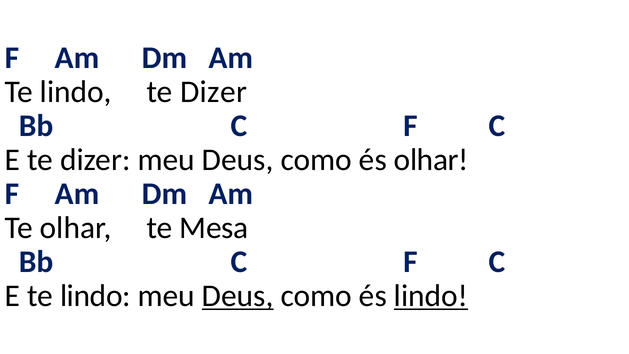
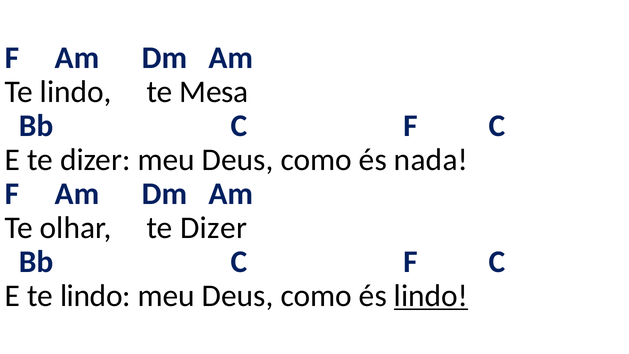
Dizer at (214, 92): Dizer -> Mesa
és olhar: olhar -> nada
olhar te Mesa: Mesa -> Dizer
Deus at (238, 296) underline: present -> none
